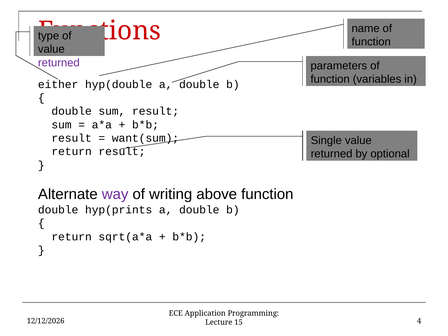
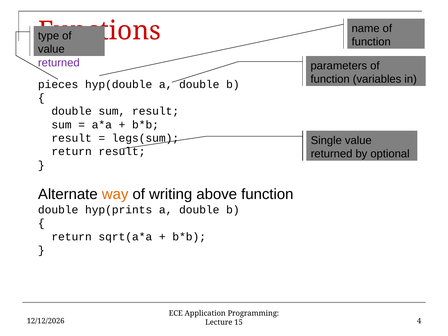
either: either -> pieces
want(sum: want(sum -> legs(sum
way colour: purple -> orange
